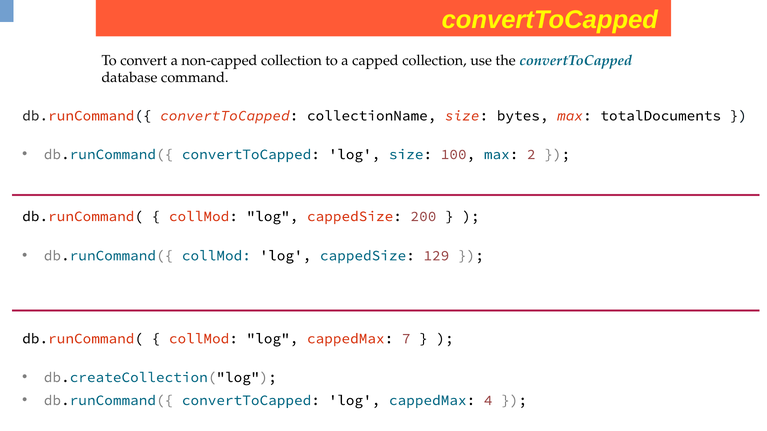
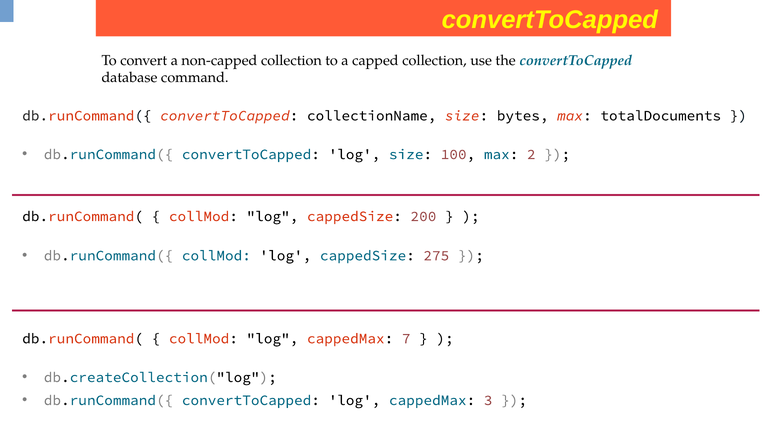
129: 129 -> 275
4: 4 -> 3
